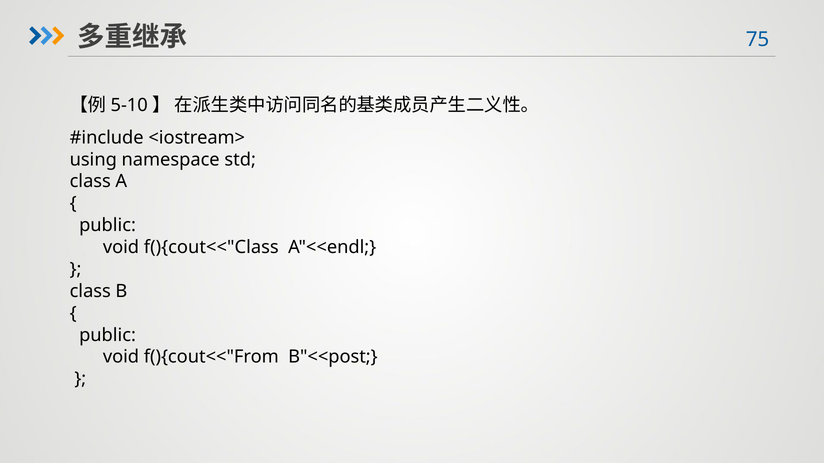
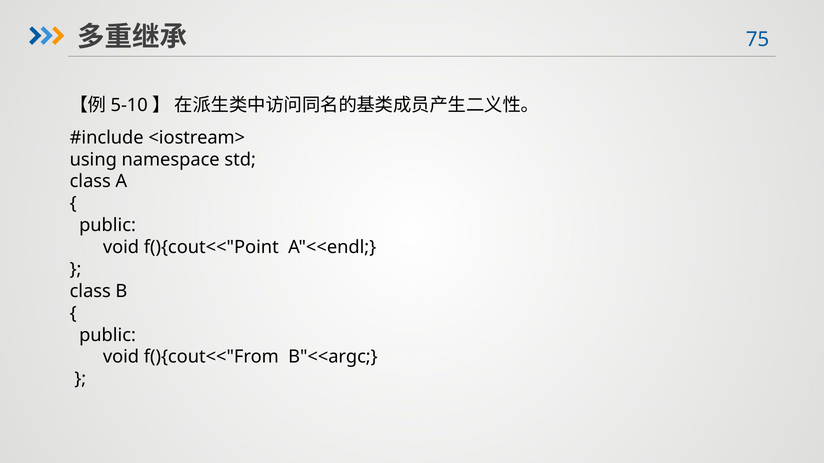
f(){cout<<"Class: f(){cout<<"Class -> f(){cout<<"Point
B"<<post: B"<<post -> B"<<argc
